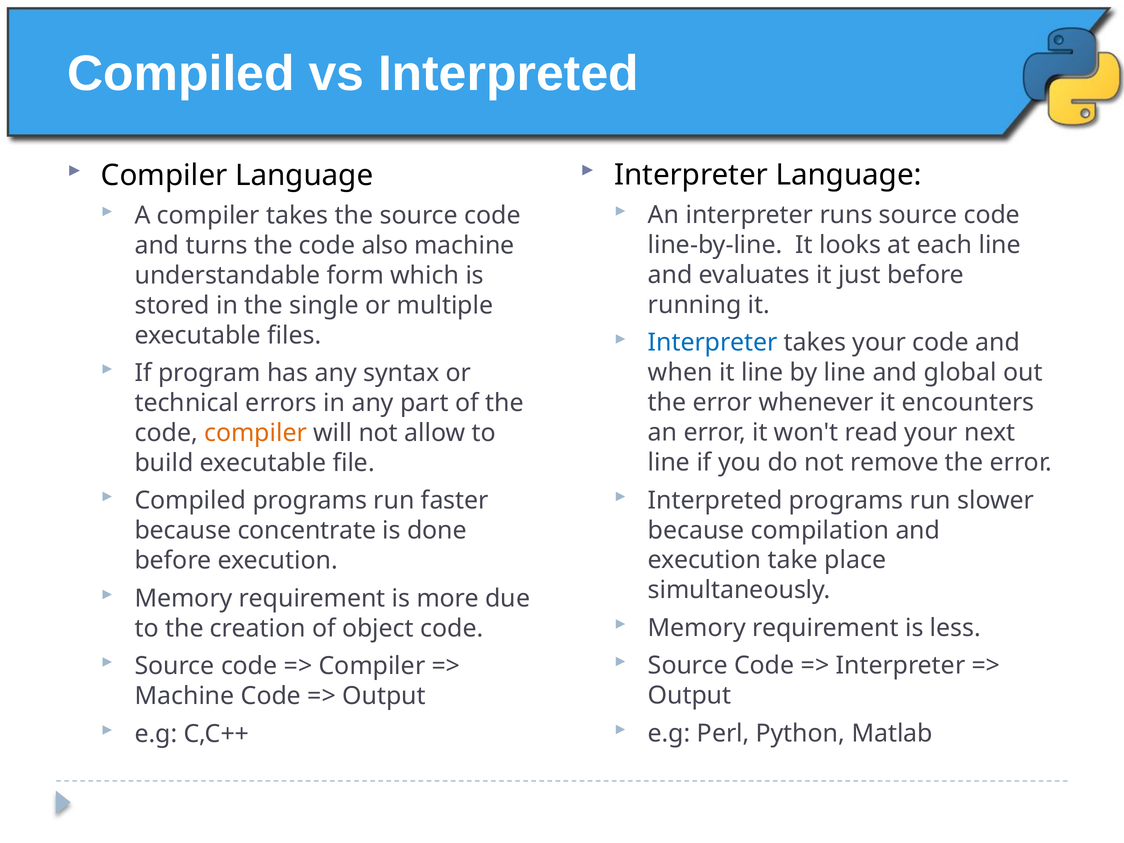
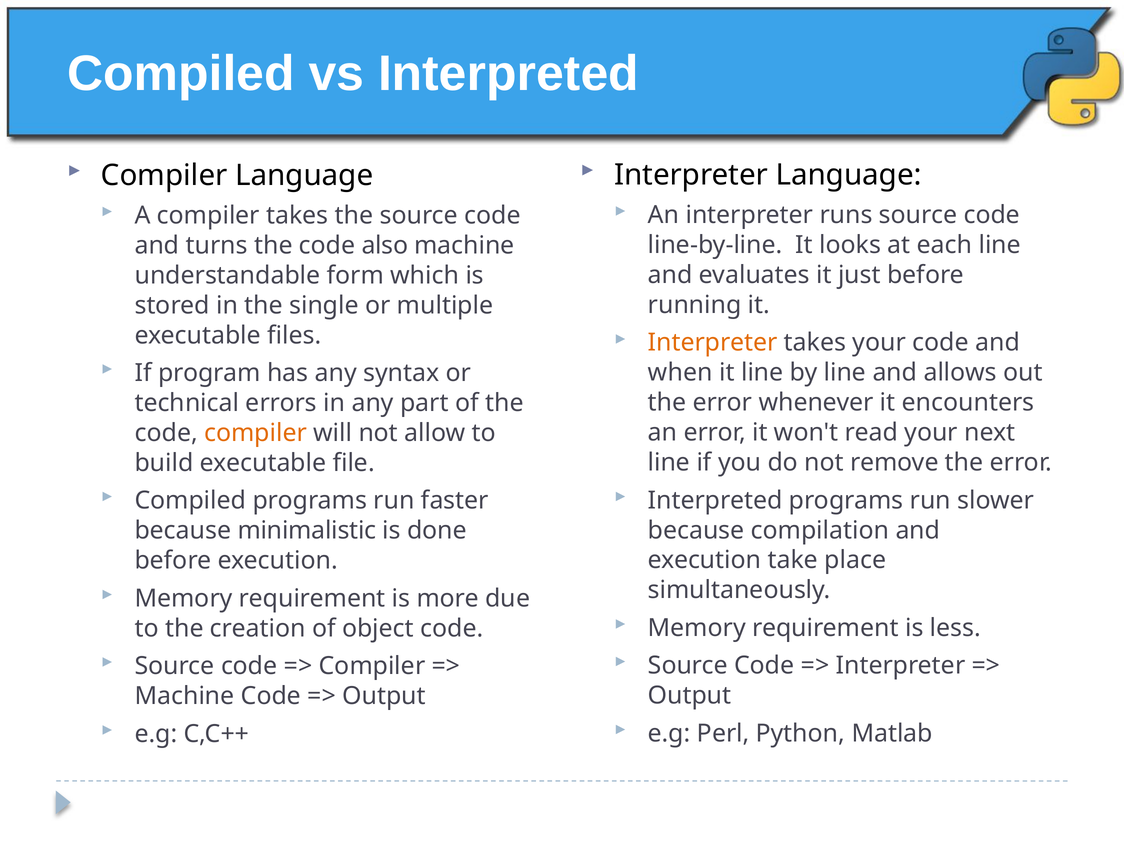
Interpreter at (713, 343) colour: blue -> orange
global: global -> allows
concentrate: concentrate -> minimalistic
